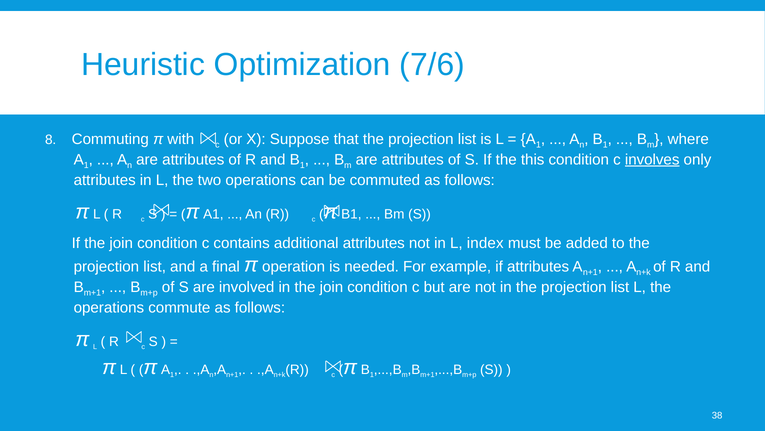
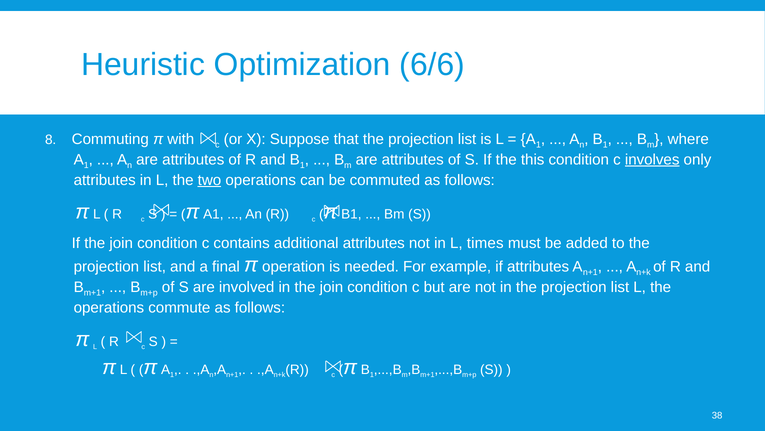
7/6: 7/6 -> 6/6
two underline: none -> present
index: index -> times
